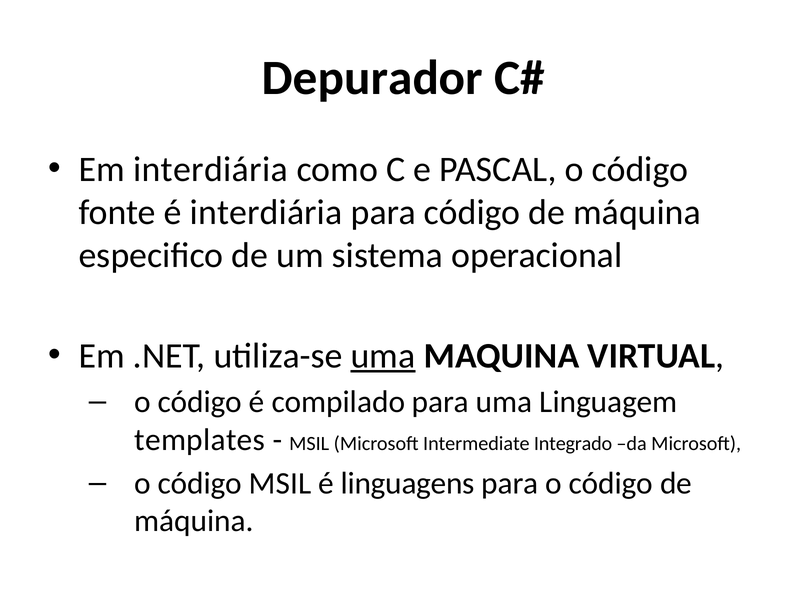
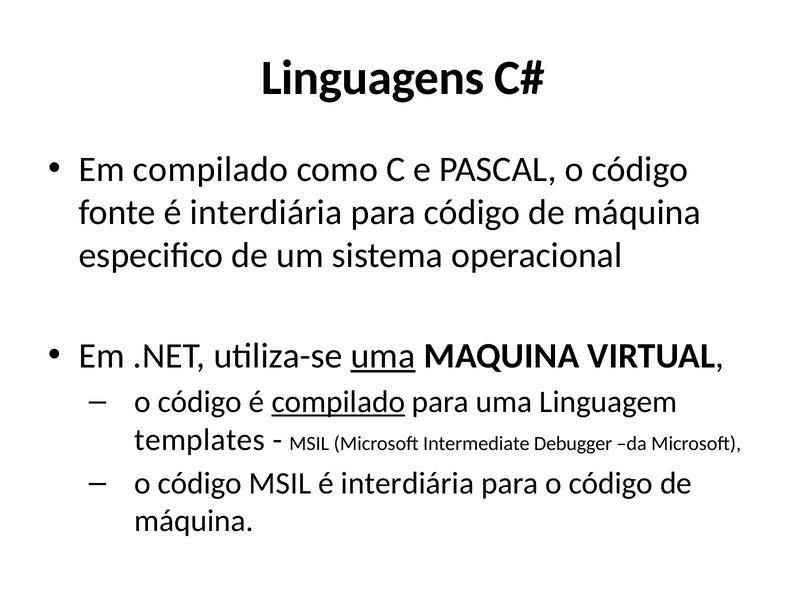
Depurador: Depurador -> Linguagens
Em interdiária: interdiária -> compilado
compilado at (338, 402) underline: none -> present
Integrado: Integrado -> Debugger
MSIL é linguagens: linguagens -> interdiária
